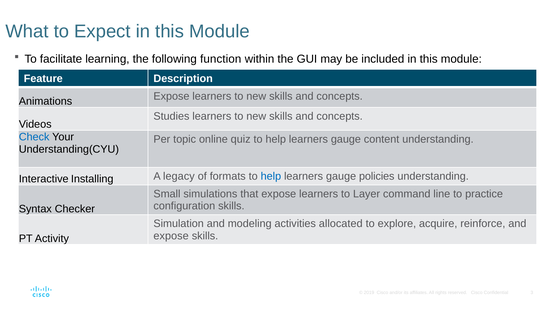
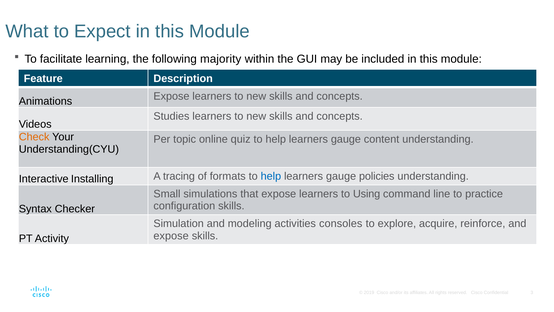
function: function -> majority
Check colour: blue -> orange
legacy: legacy -> tracing
Layer: Layer -> Using
allocated: allocated -> consoles
